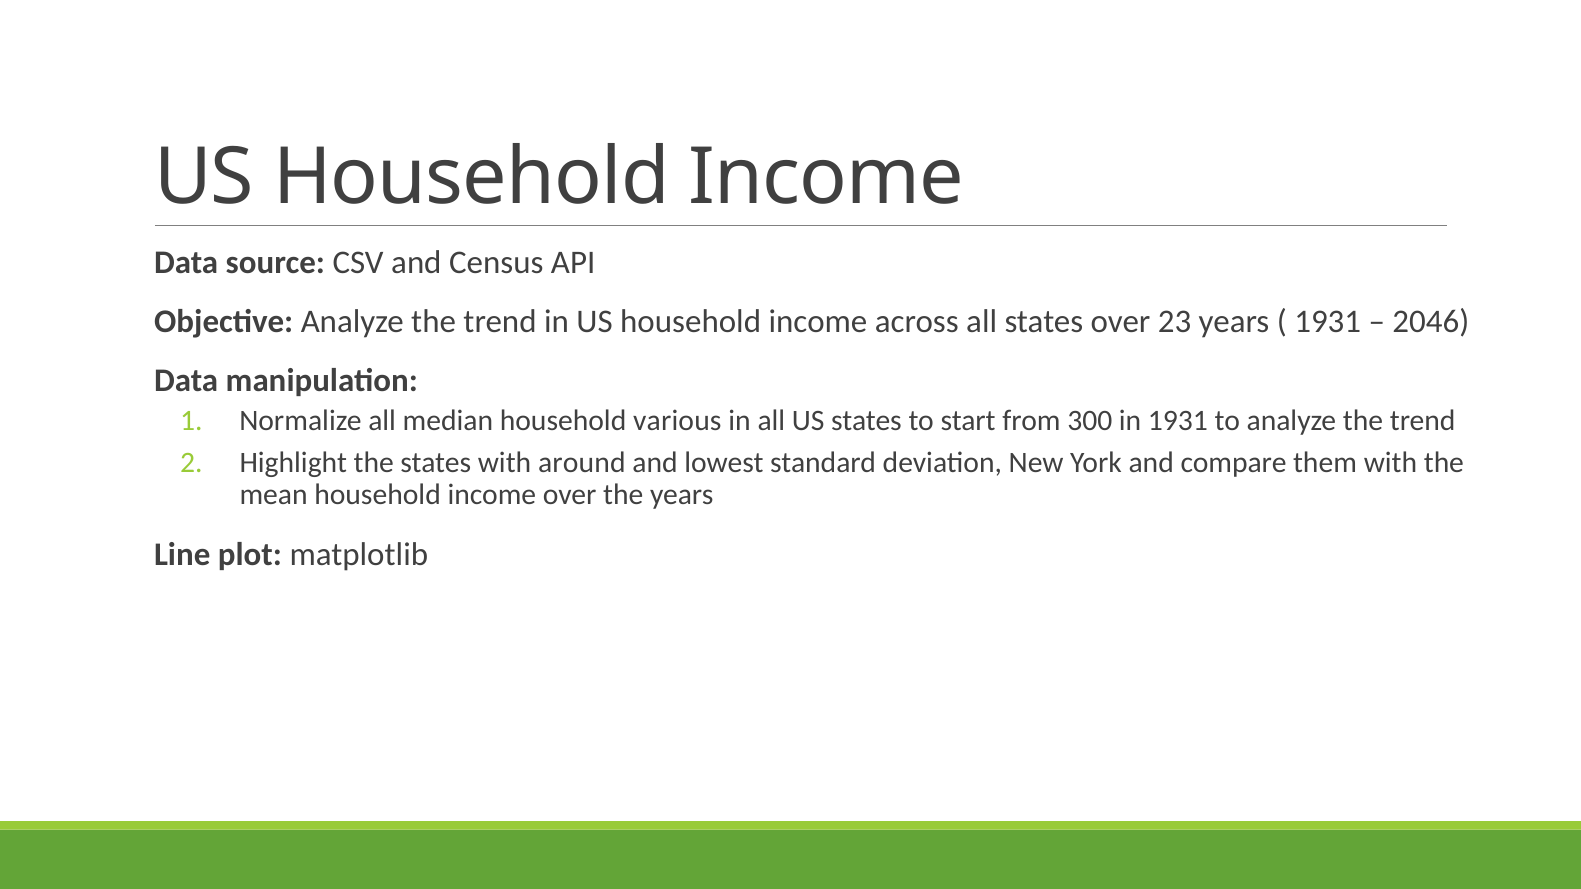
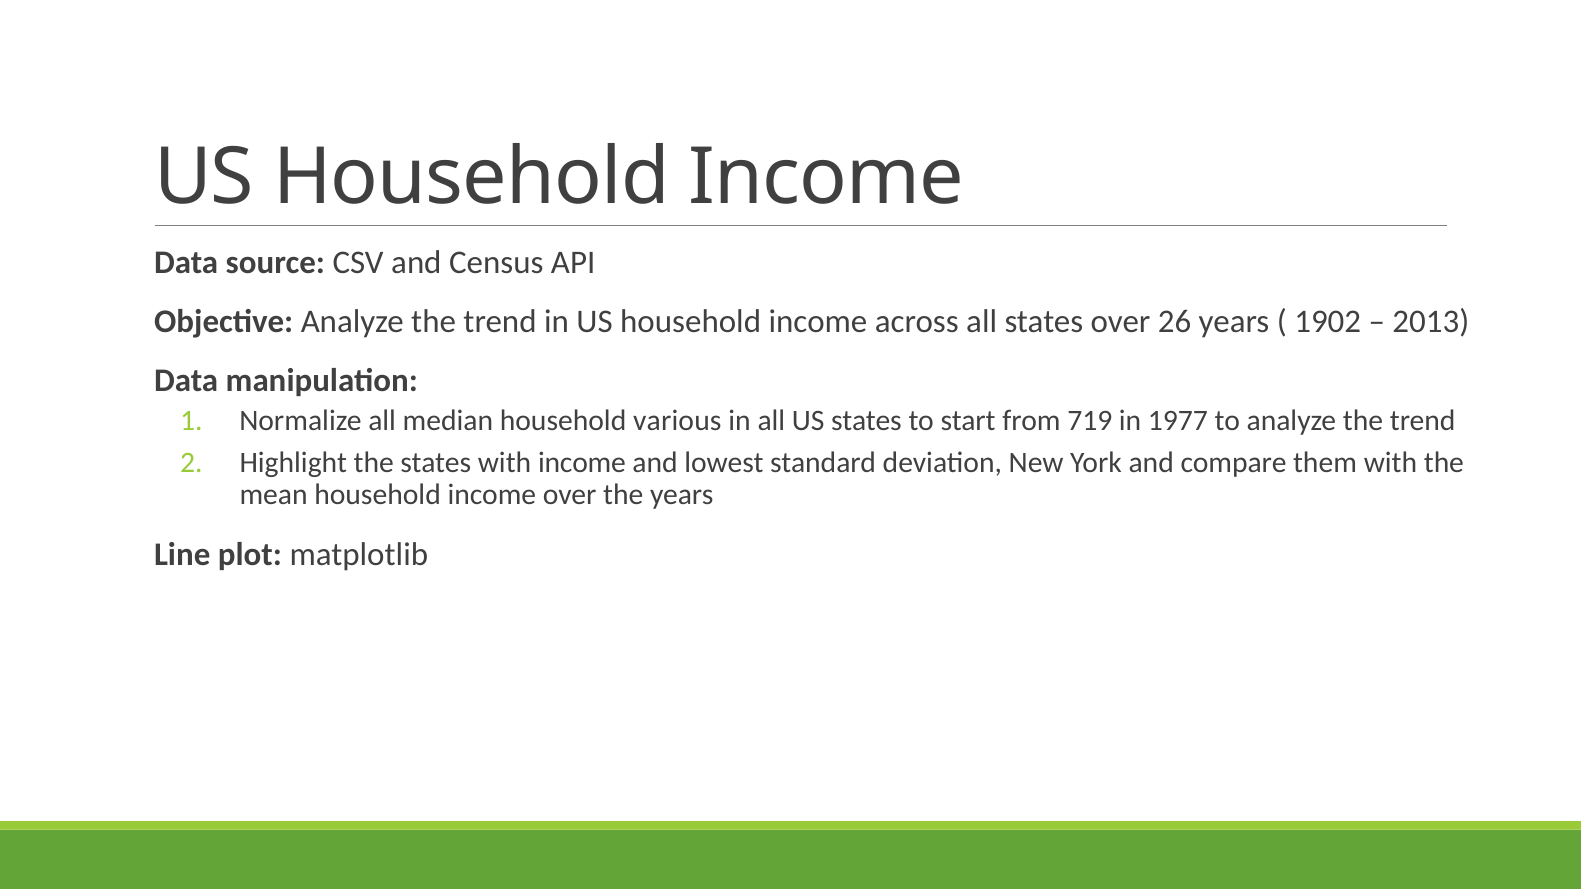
23: 23 -> 26
1931 at (1328, 322): 1931 -> 1902
2046: 2046 -> 2013
300: 300 -> 719
in 1931: 1931 -> 1977
with around: around -> income
